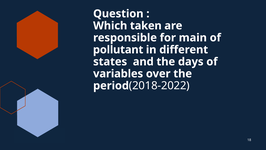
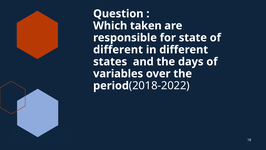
main: main -> state
pollutant at (118, 50): pollutant -> different
